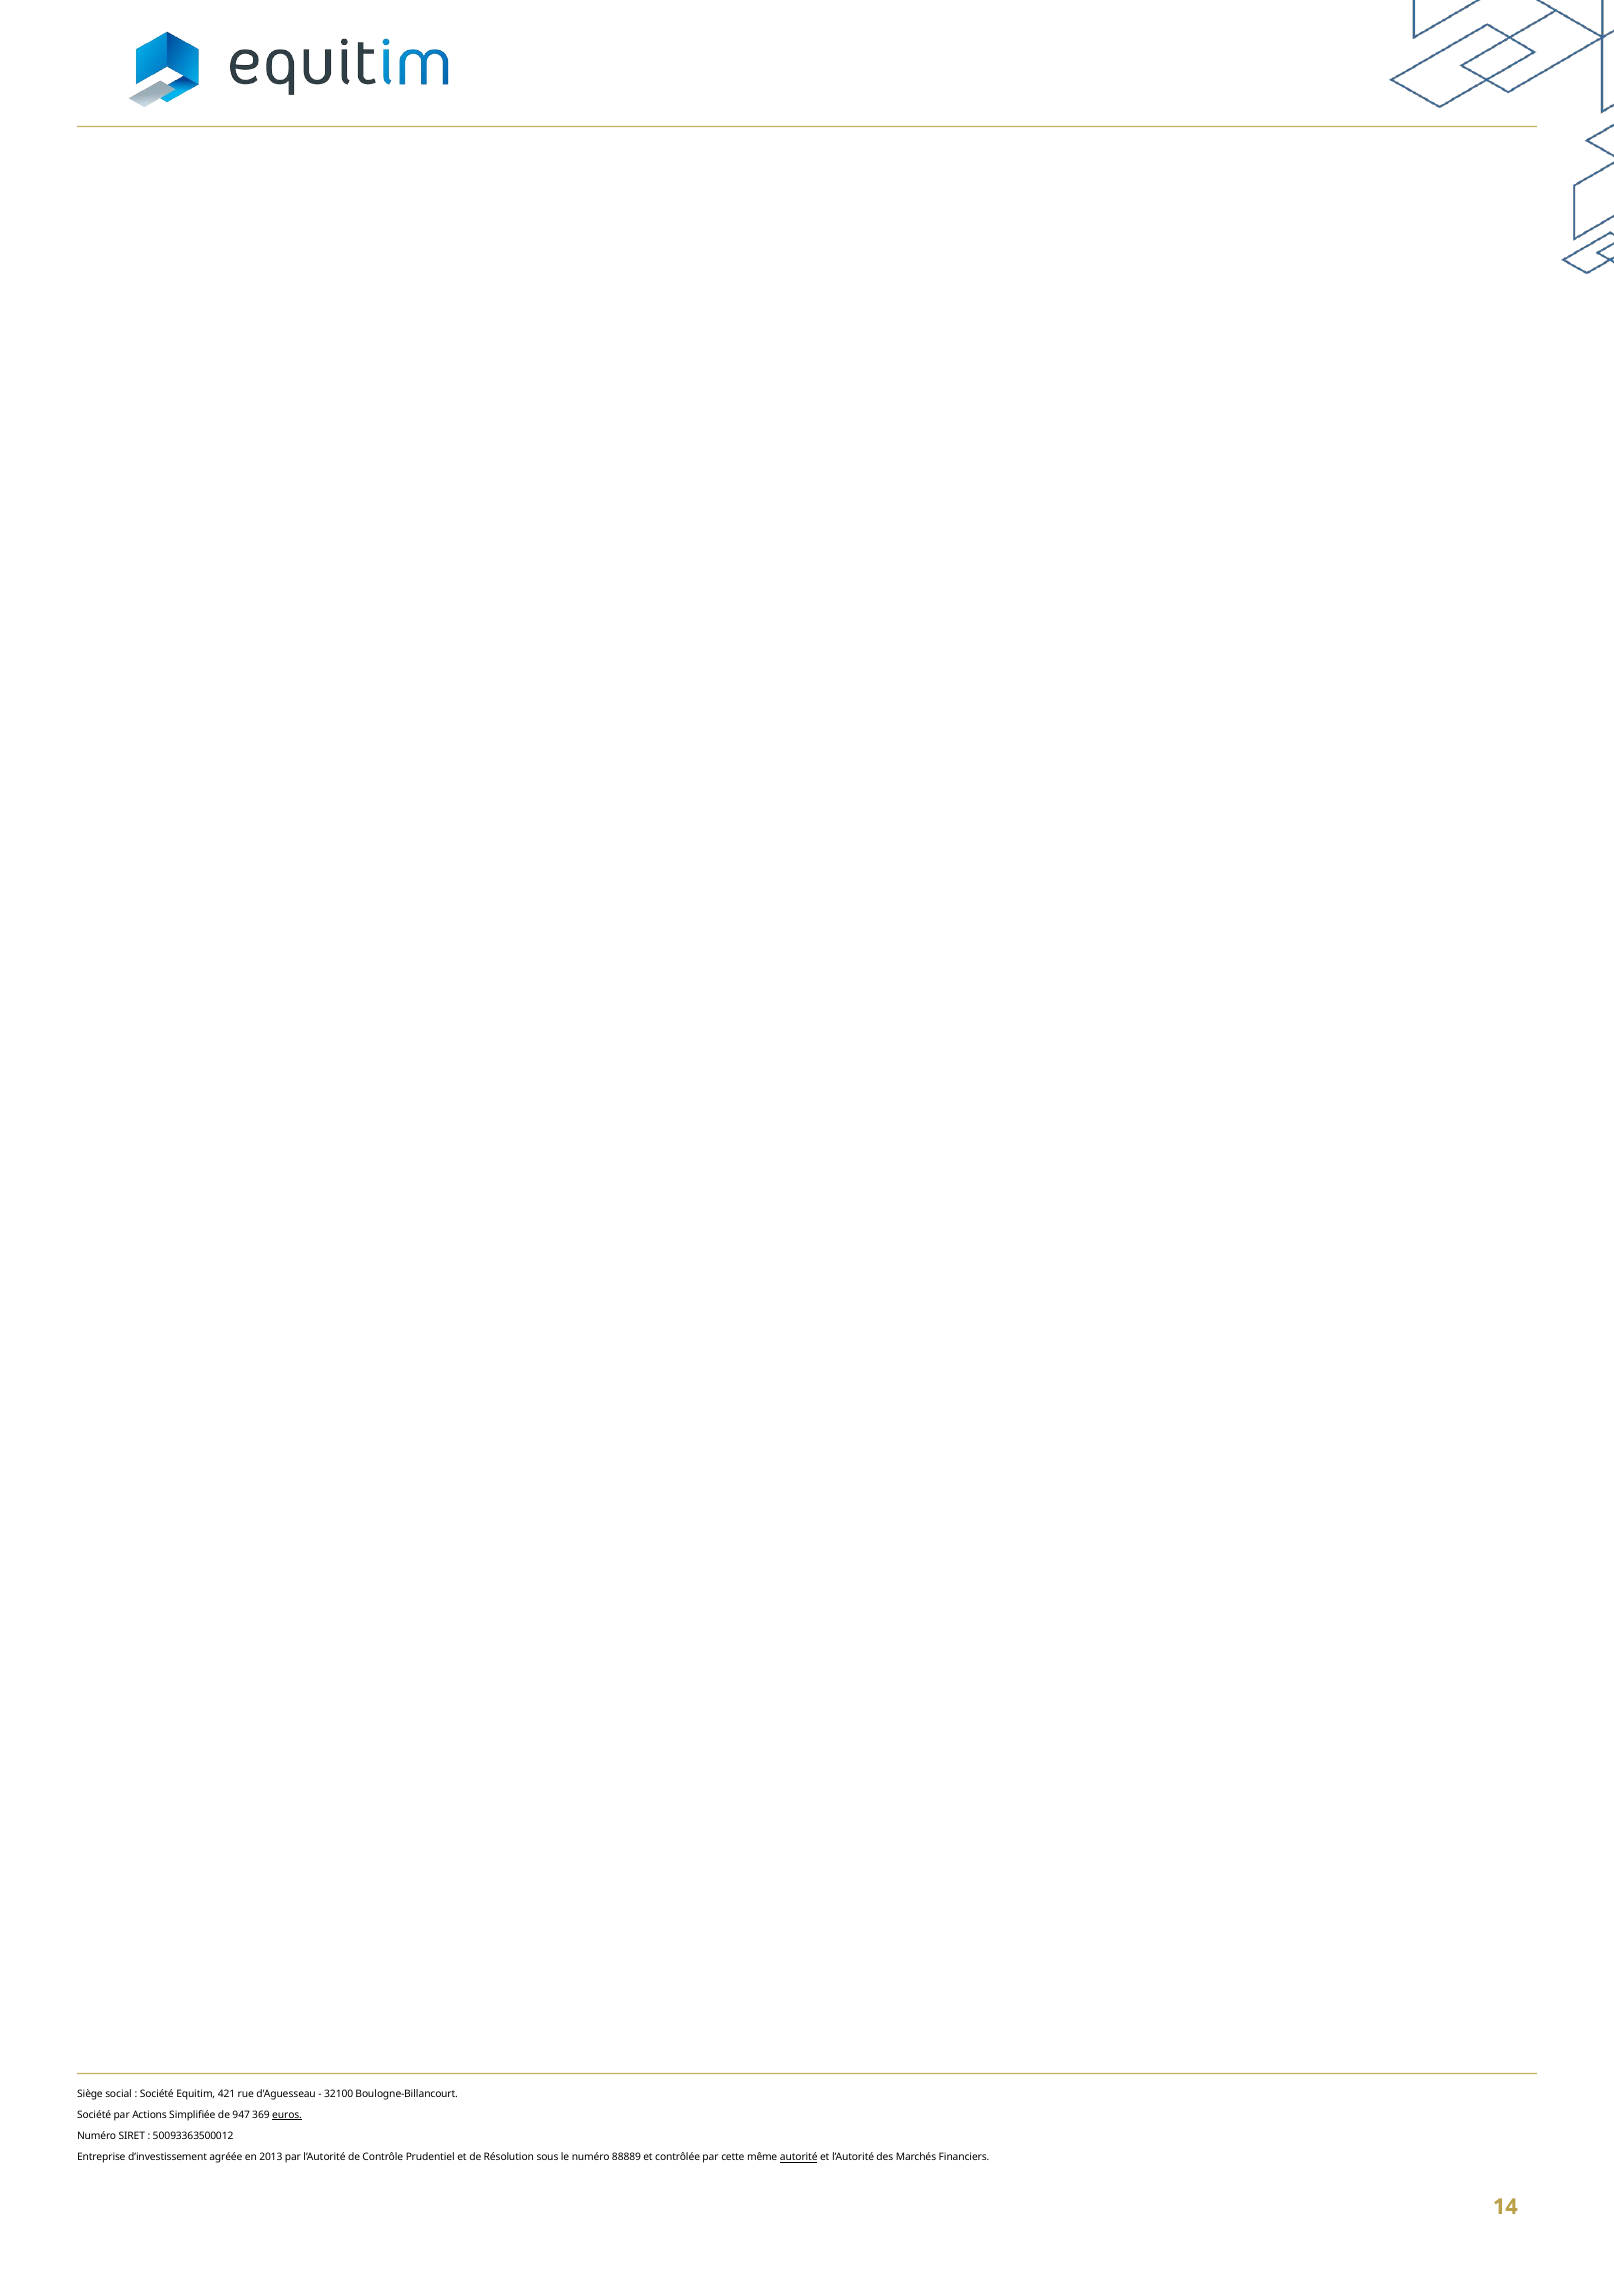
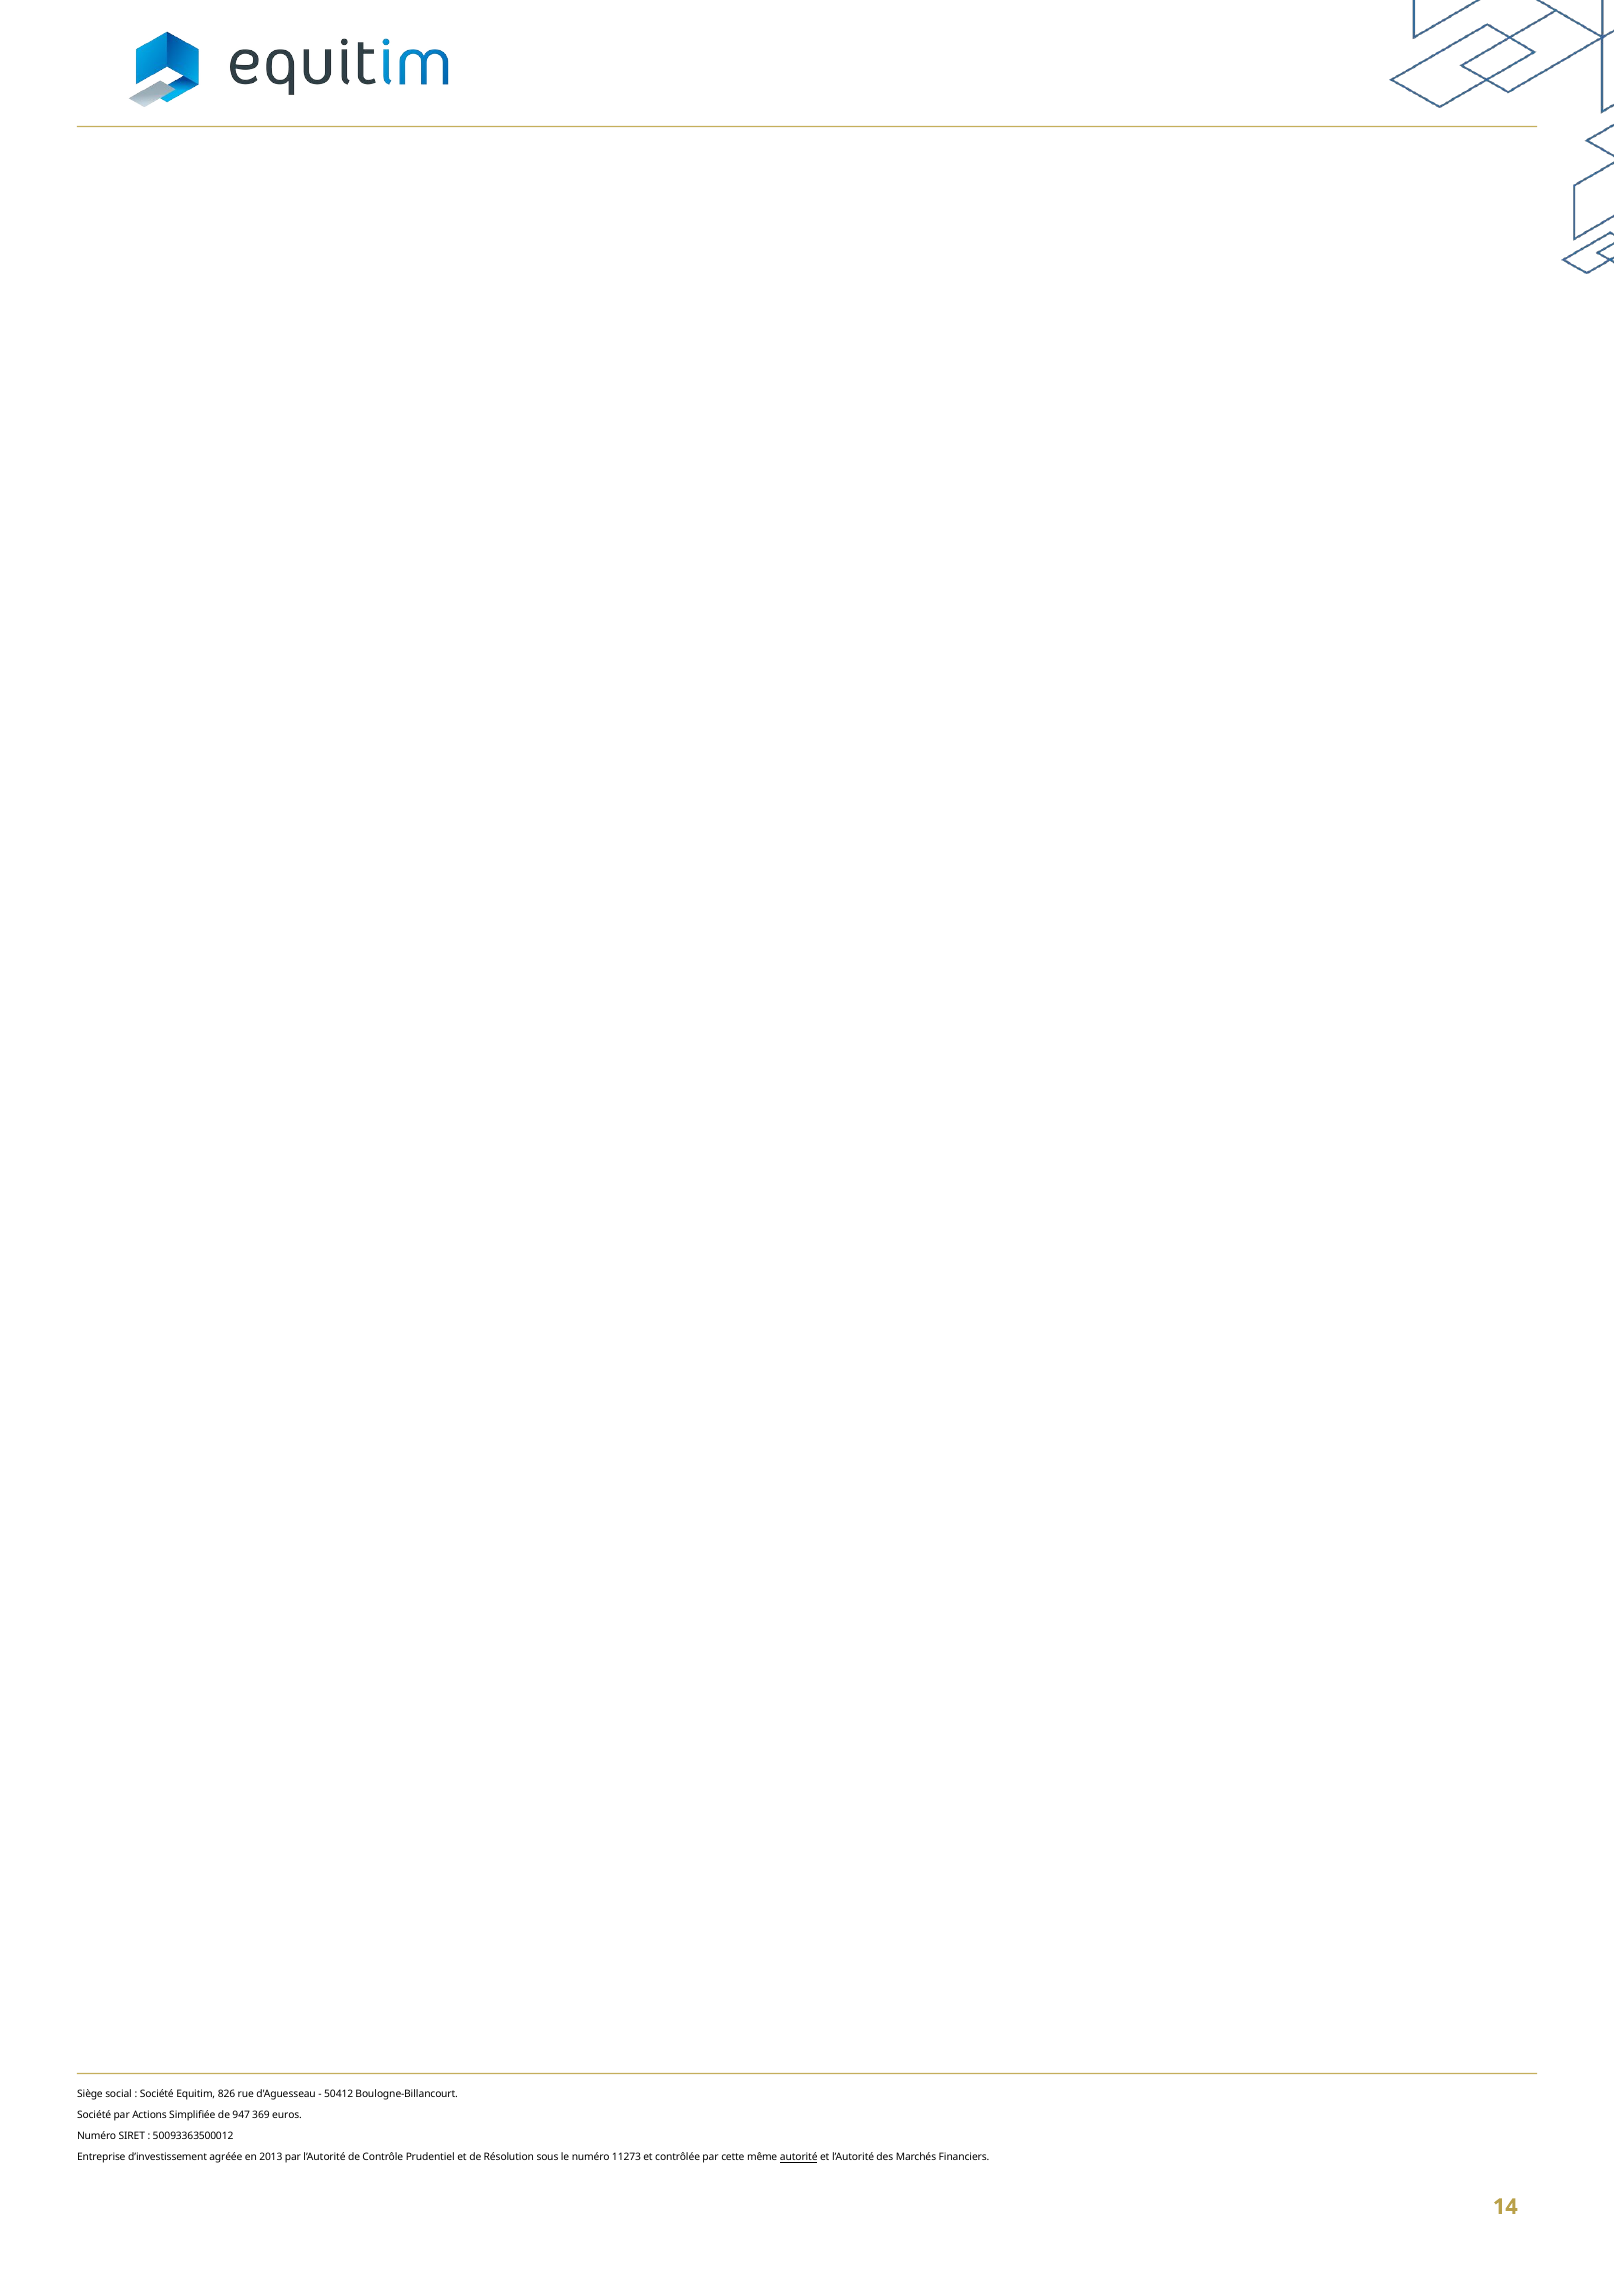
421: 421 -> 826
32100: 32100 -> 50412
euros underline: present -> none
88889: 88889 -> 11273
